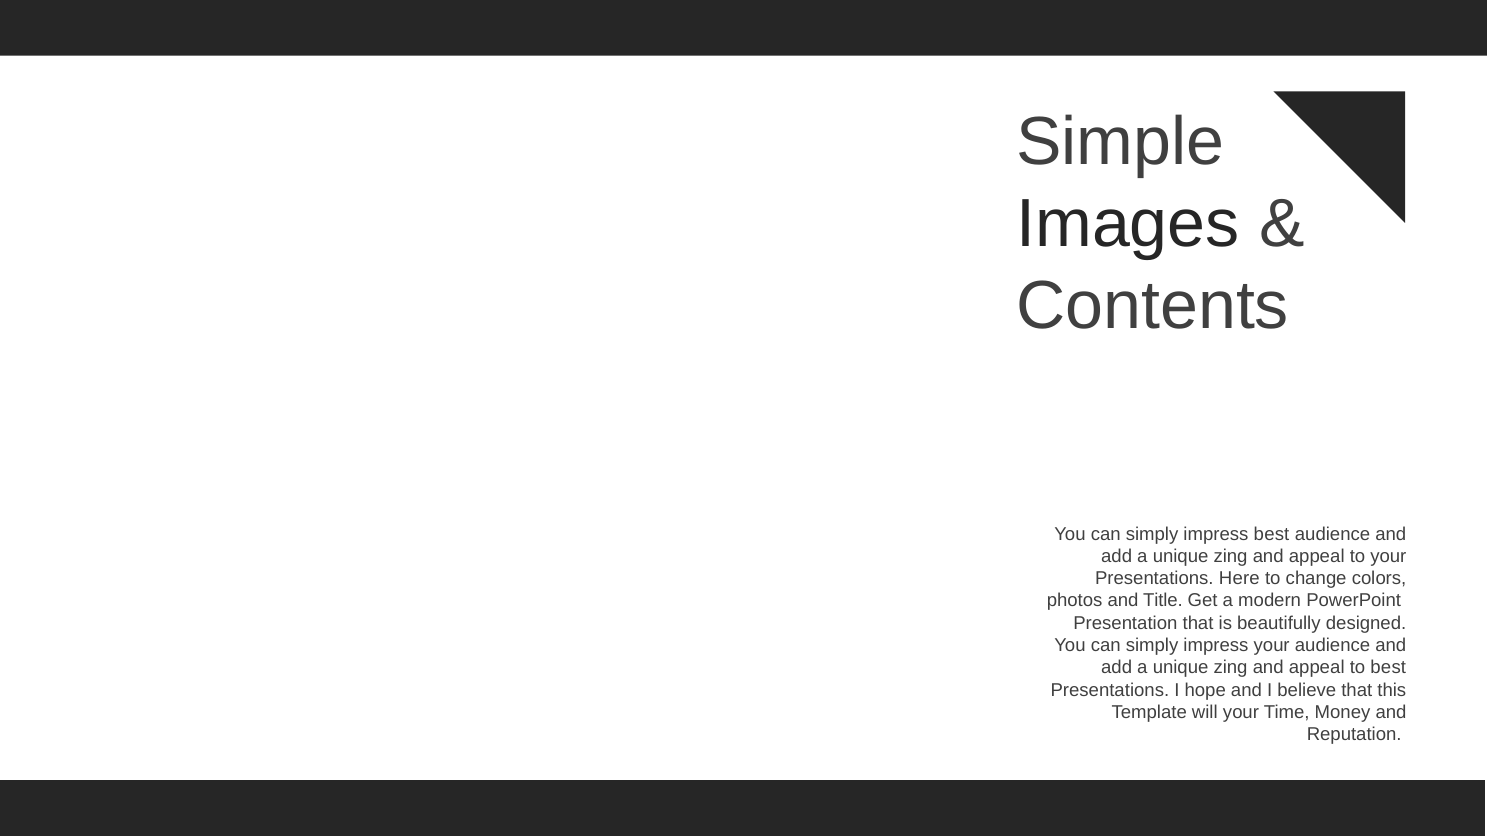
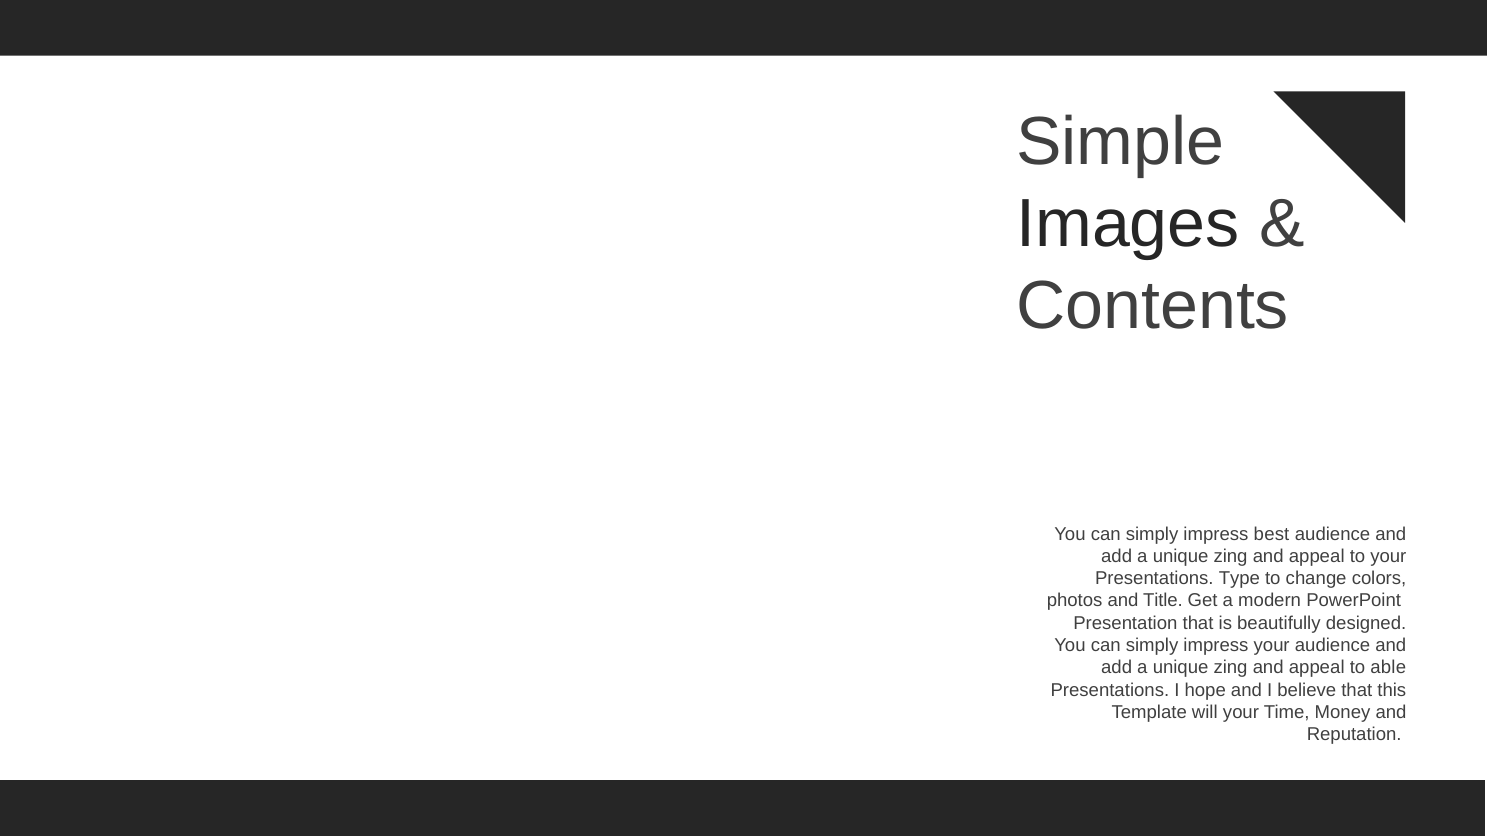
Here: Here -> Type
to best: best -> able
